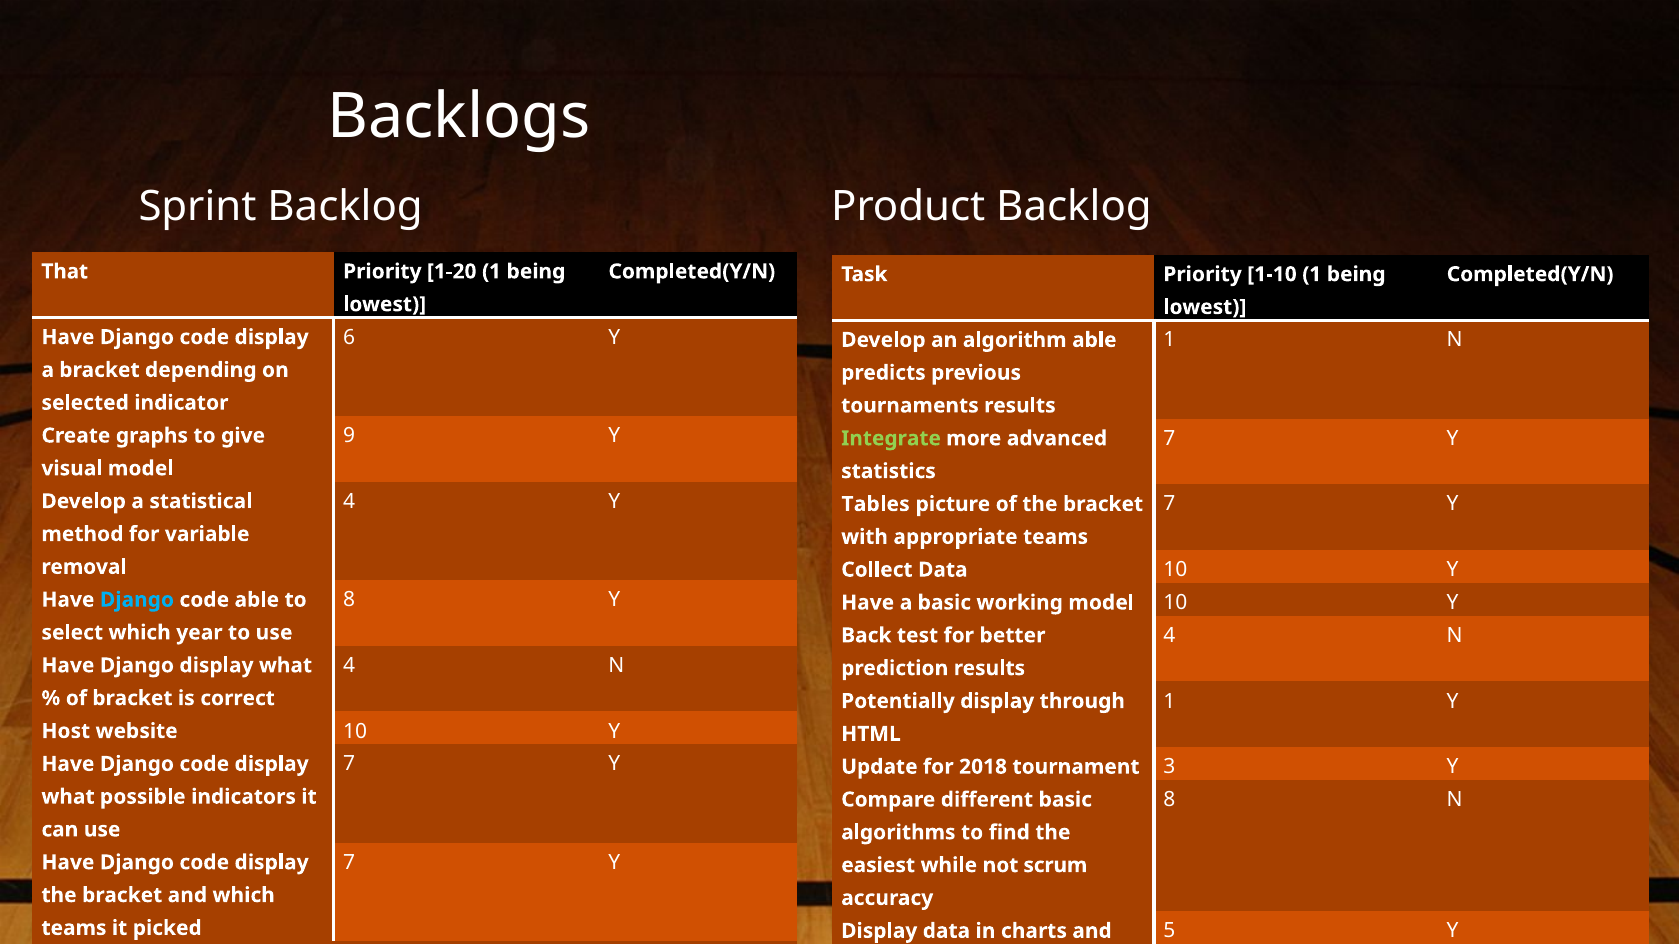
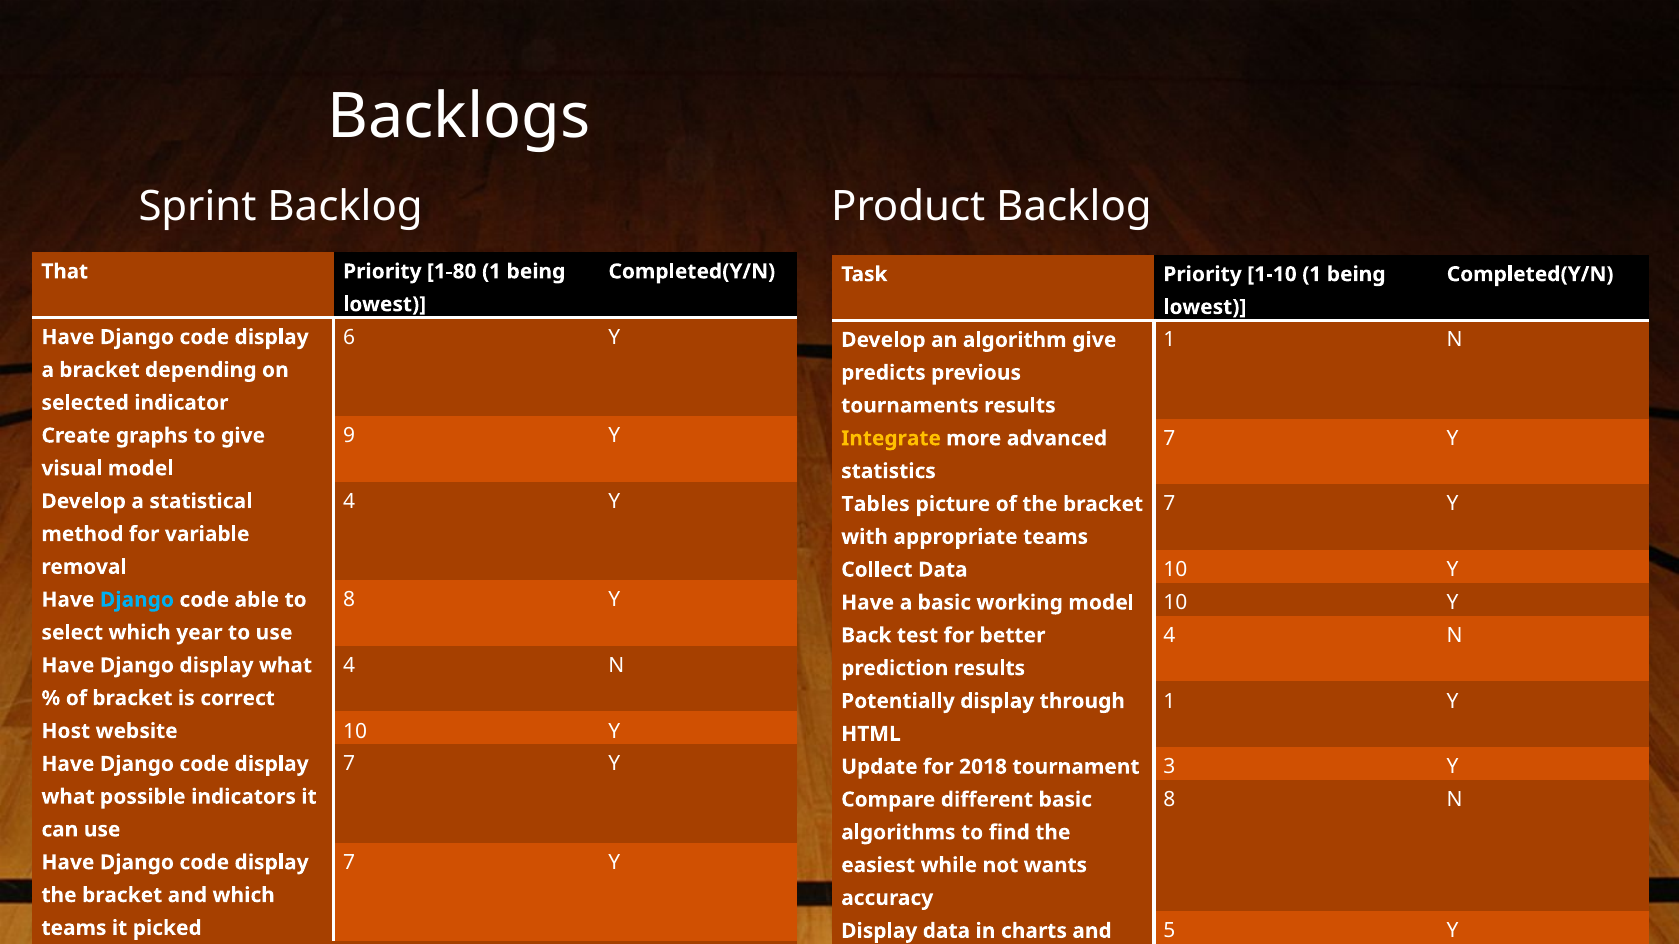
1-20: 1-20 -> 1-80
algorithm able: able -> give
Integrate colour: light green -> yellow
scrum: scrum -> wants
